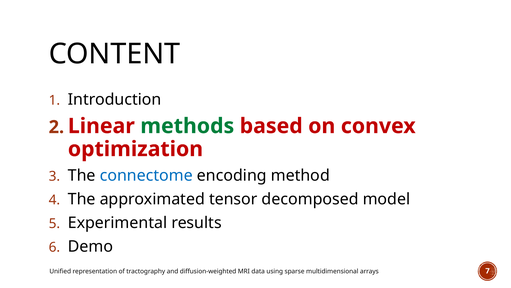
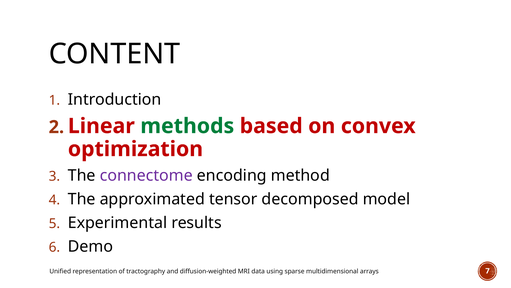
connectome colour: blue -> purple
